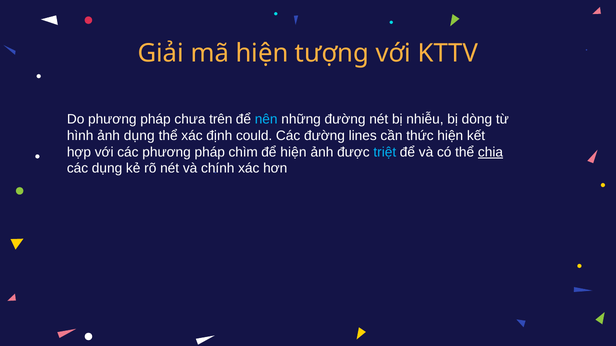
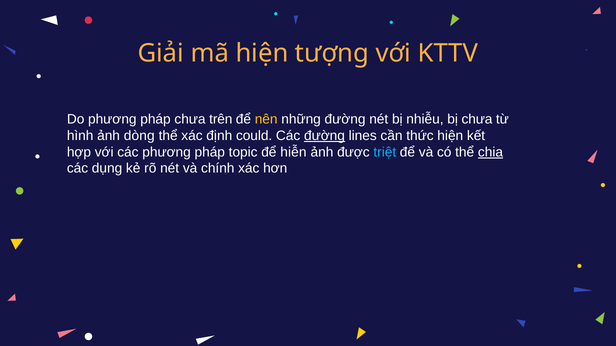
nên colour: light blue -> yellow
bị dòng: dòng -> chưa
ảnh dụng: dụng -> dòng
đường at (325, 136) underline: none -> present
chìm: chìm -> topic
để hiện: hiện -> hiễn
